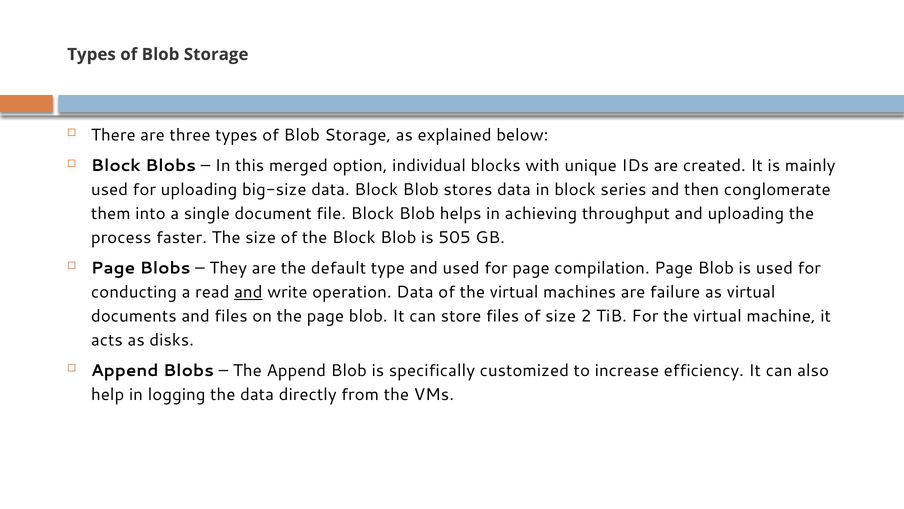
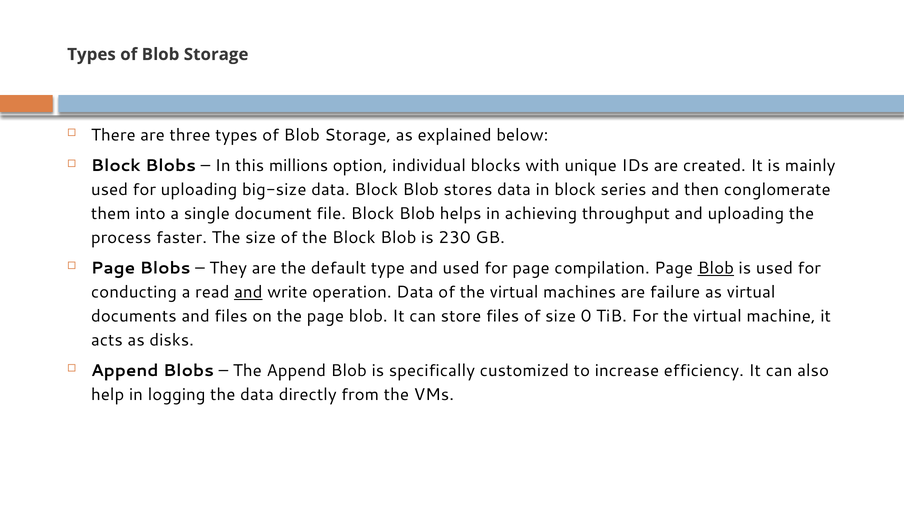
merged: merged -> millions
505: 505 -> 230
Blob at (716, 268) underline: none -> present
2: 2 -> 0
